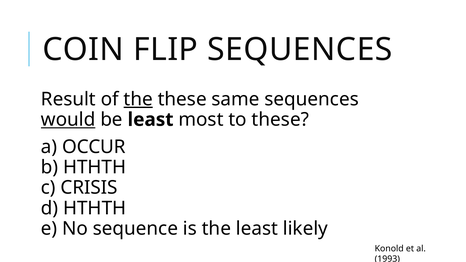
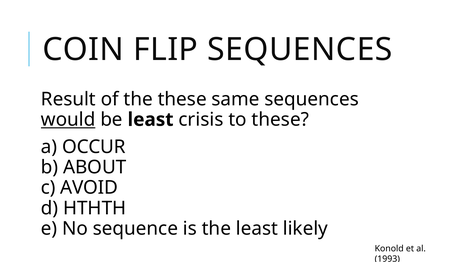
the at (138, 99) underline: present -> none
most: most -> crisis
b HTHTH: HTHTH -> ABOUT
CRISIS: CRISIS -> AVOID
